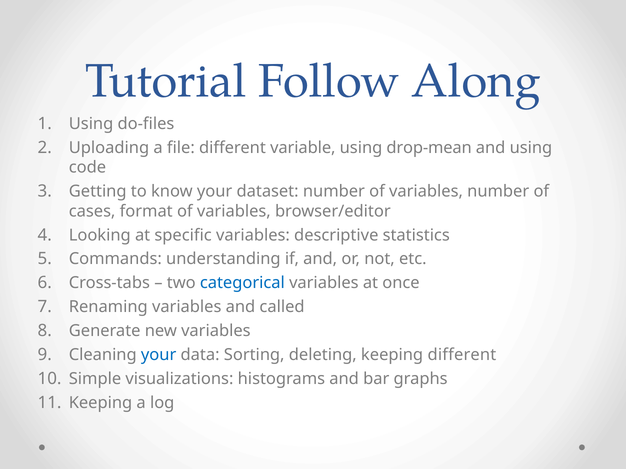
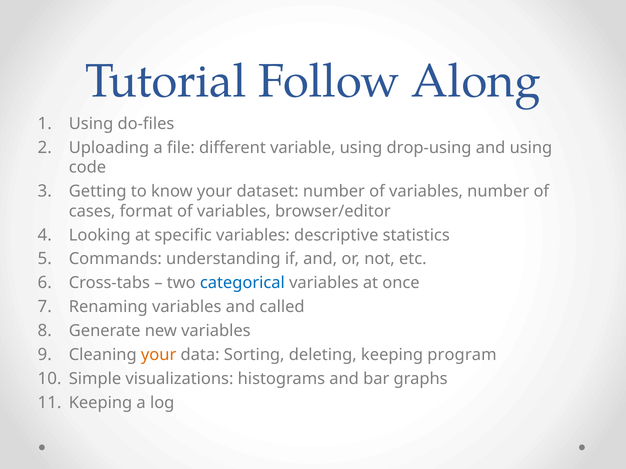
drop-mean: drop-mean -> drop-using
your at (159, 355) colour: blue -> orange
keeping different: different -> program
